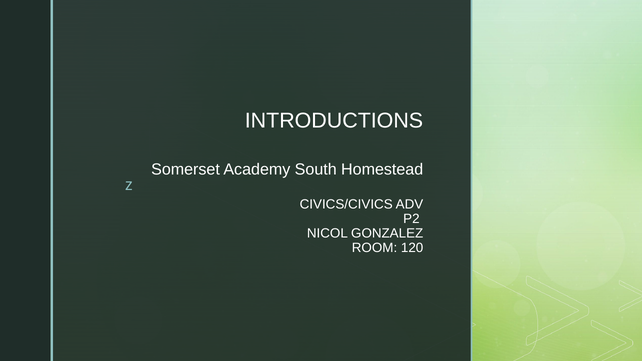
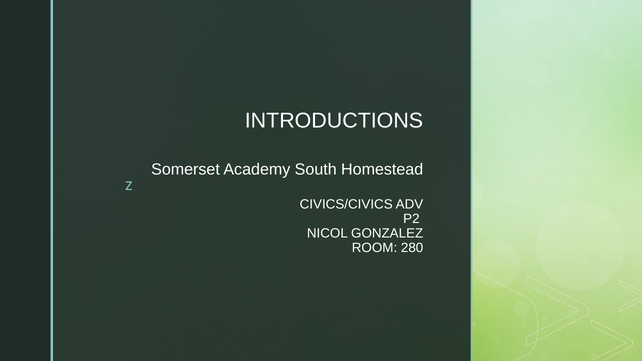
120: 120 -> 280
